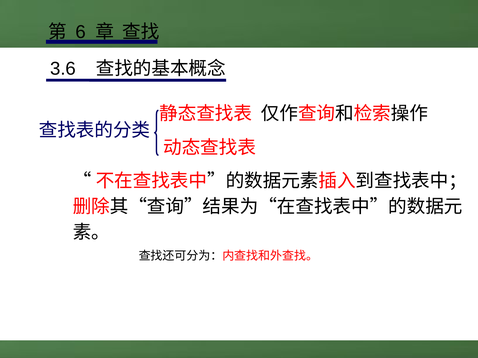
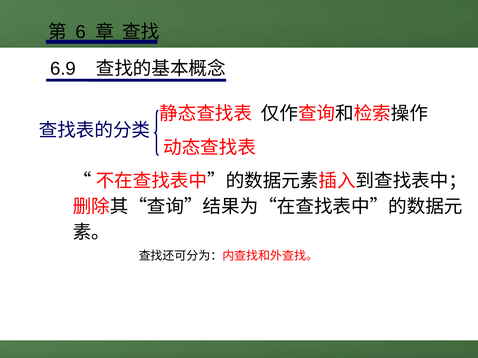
3.6: 3.6 -> 6.9
